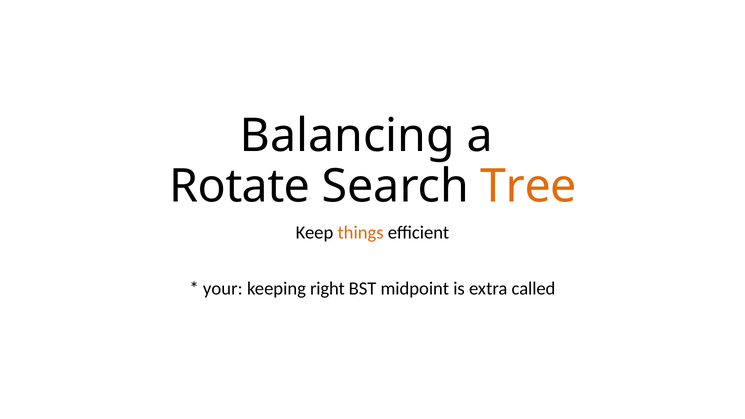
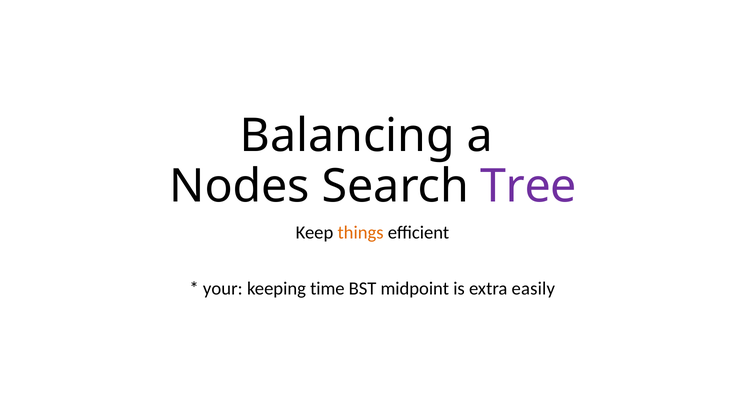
Rotate: Rotate -> Nodes
Tree colour: orange -> purple
right: right -> time
called: called -> easily
